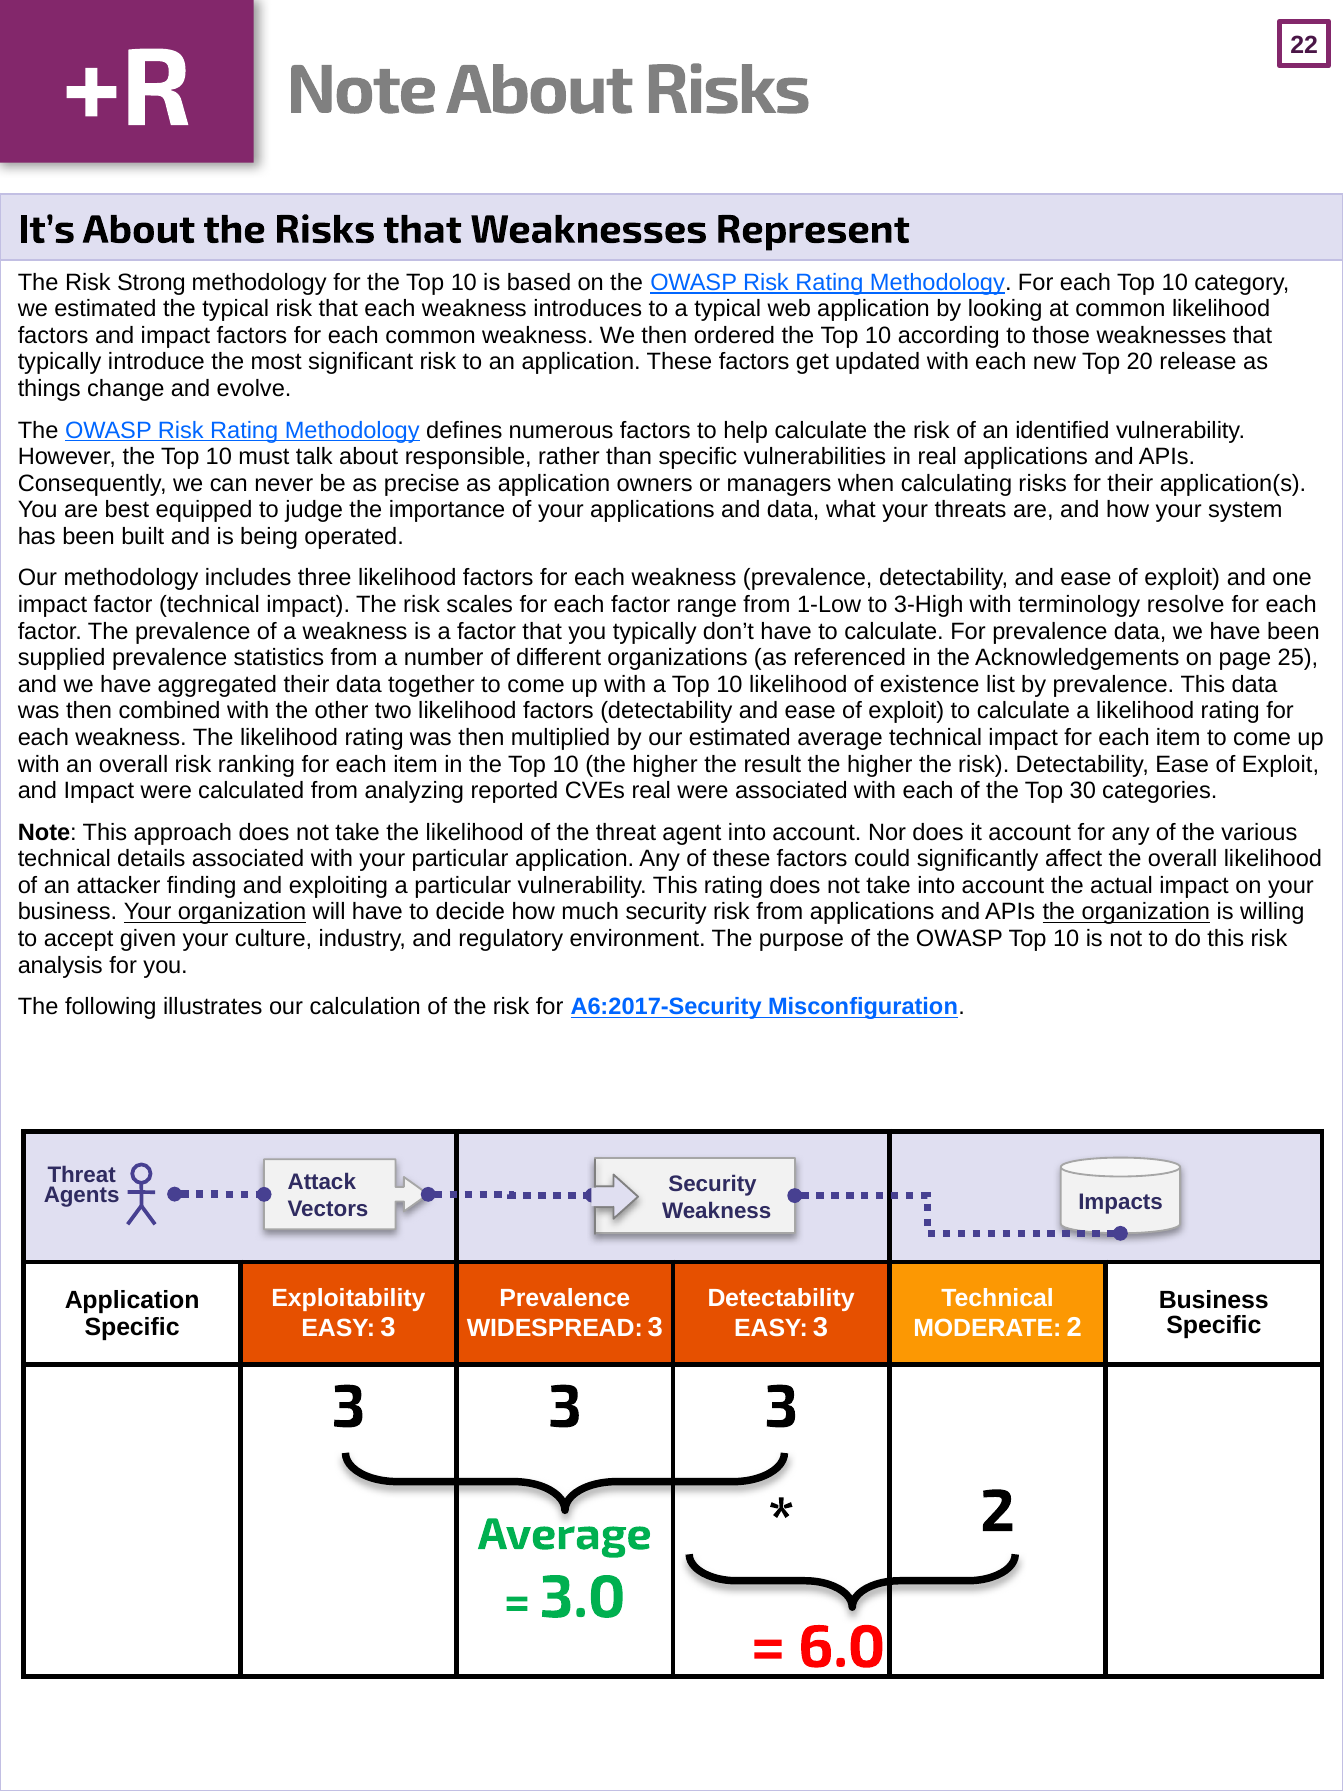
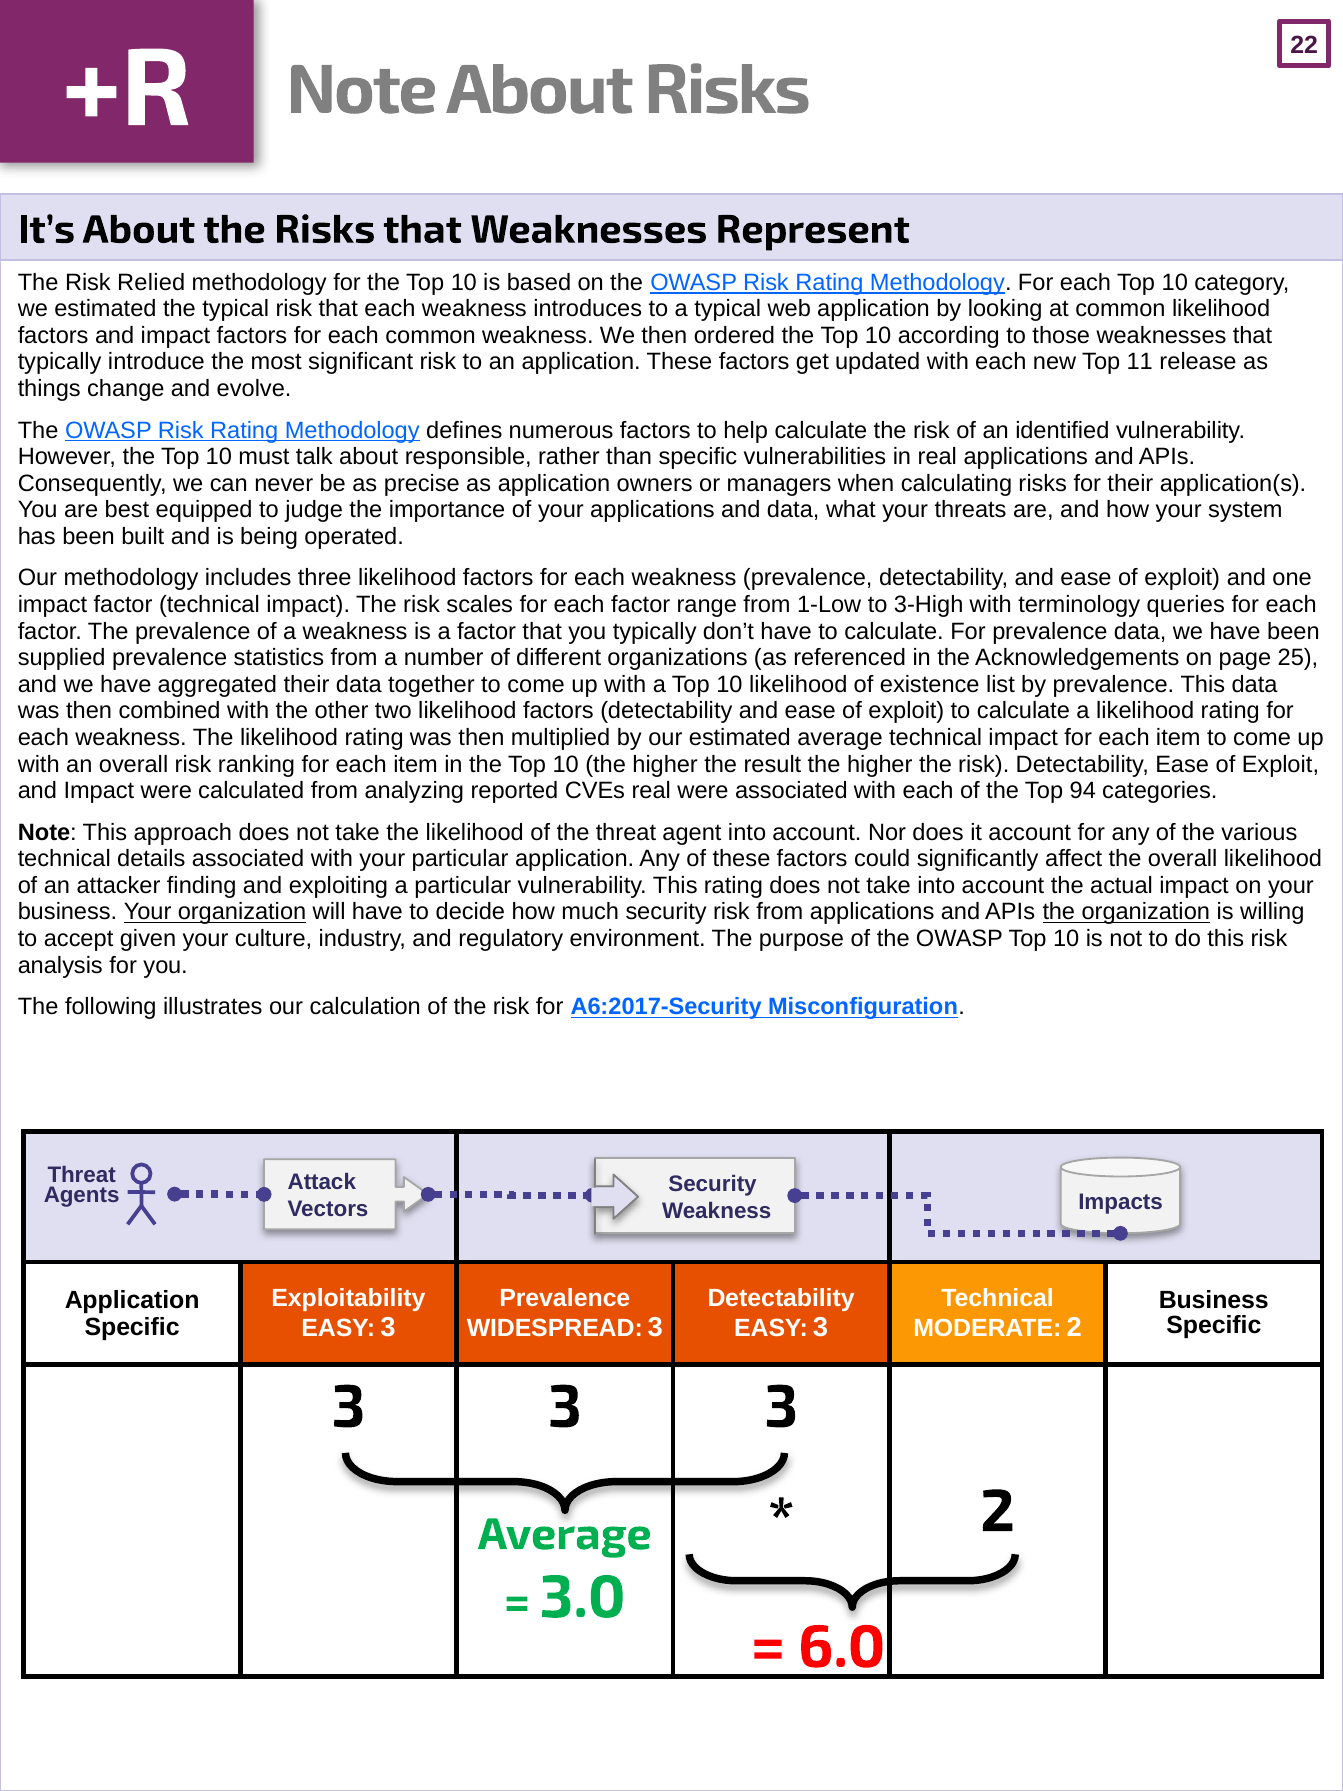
Strong: Strong -> Relied
20: 20 -> 11
resolve: resolve -> queries
30: 30 -> 94
